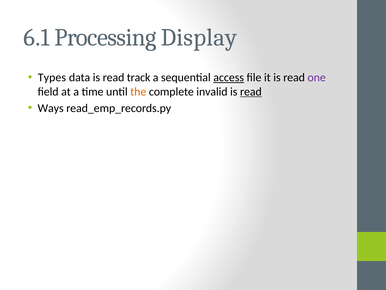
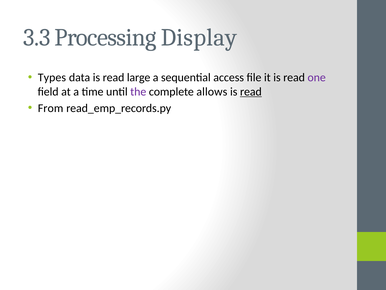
6.1: 6.1 -> 3.3
track: track -> large
access underline: present -> none
the colour: orange -> purple
invalid: invalid -> allows
Ways: Ways -> From
